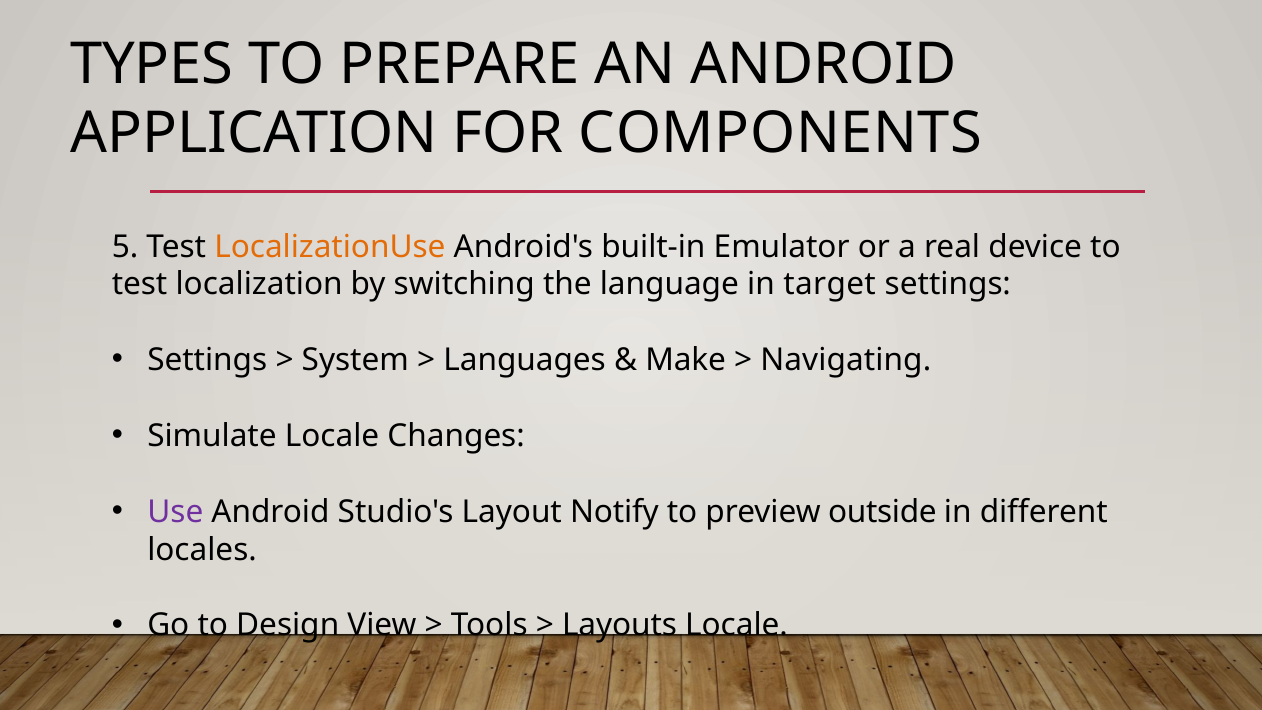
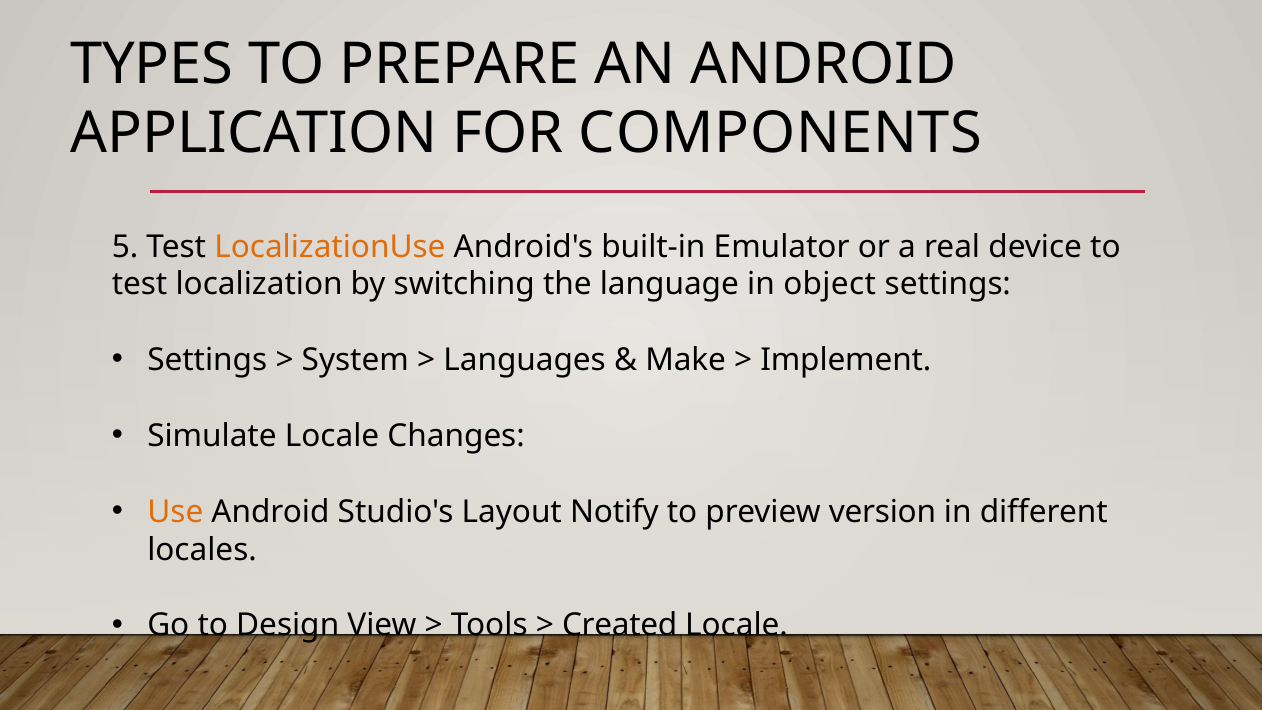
target: target -> object
Navigating: Navigating -> Implement
Use colour: purple -> orange
outside: outside -> version
Layouts: Layouts -> Created
